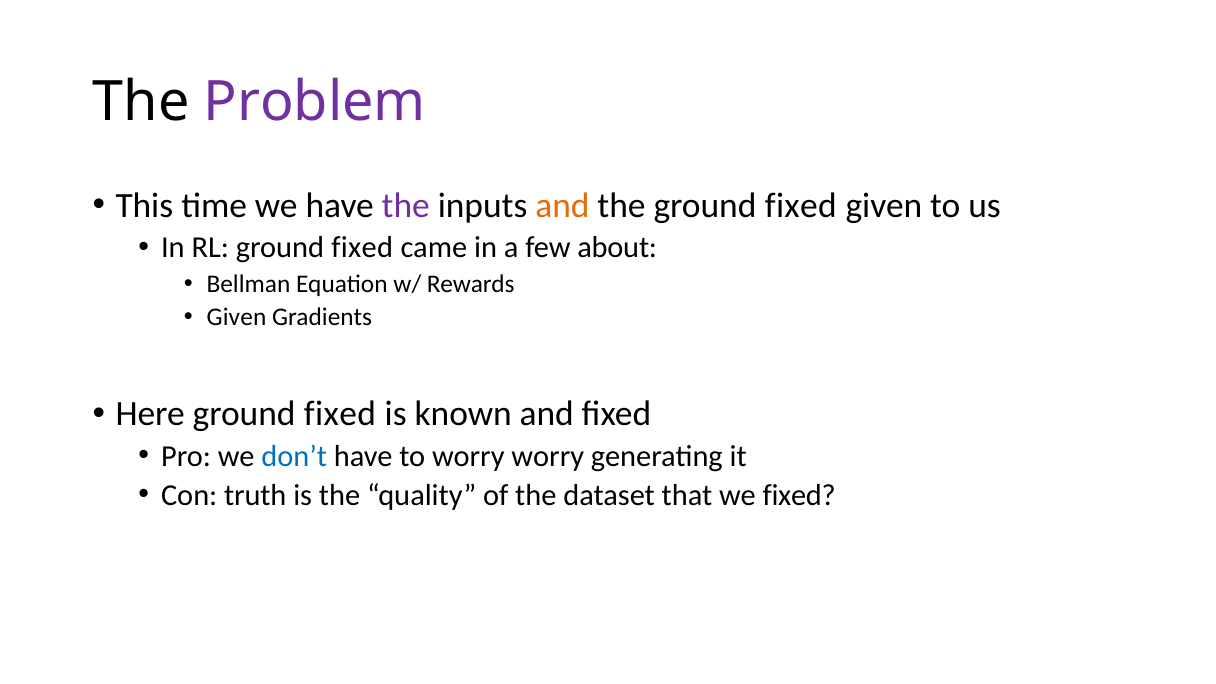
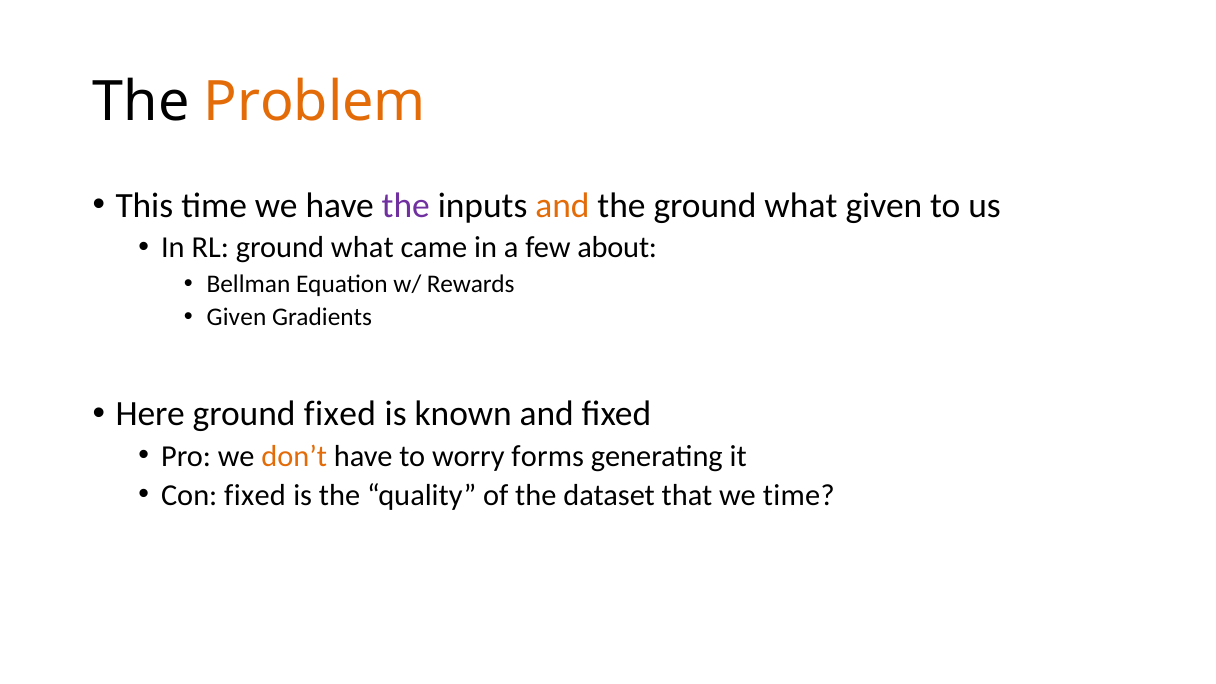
Problem colour: purple -> orange
the ground fixed: fixed -> what
RL ground fixed: fixed -> what
don’t colour: blue -> orange
worry worry: worry -> forms
Con truth: truth -> fixed
we fixed: fixed -> time
